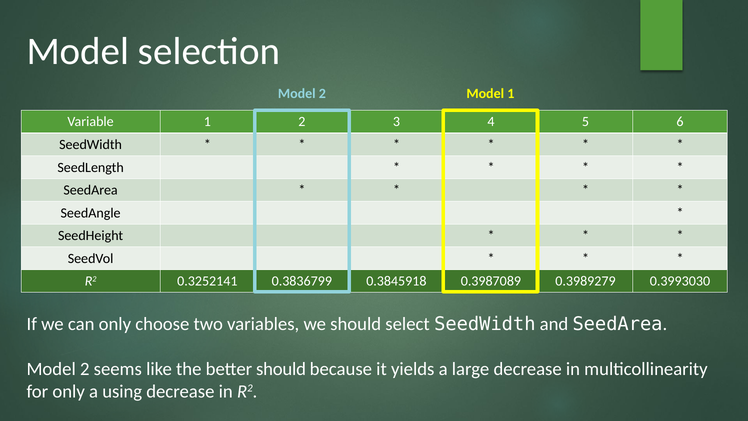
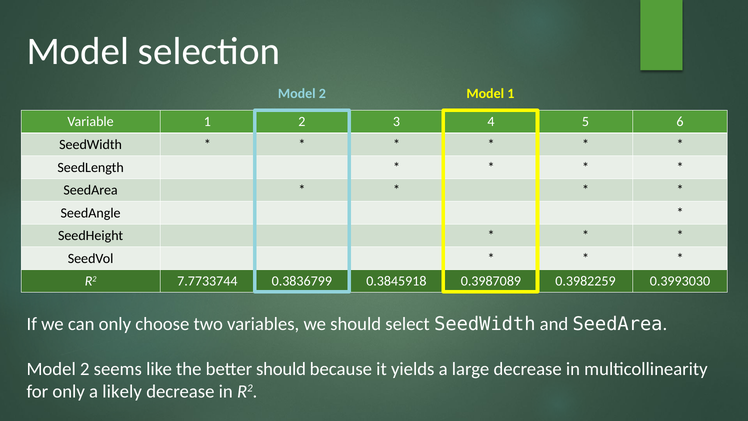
0.3252141: 0.3252141 -> 7.7733744
0.3989279: 0.3989279 -> 0.3982259
using: using -> likely
